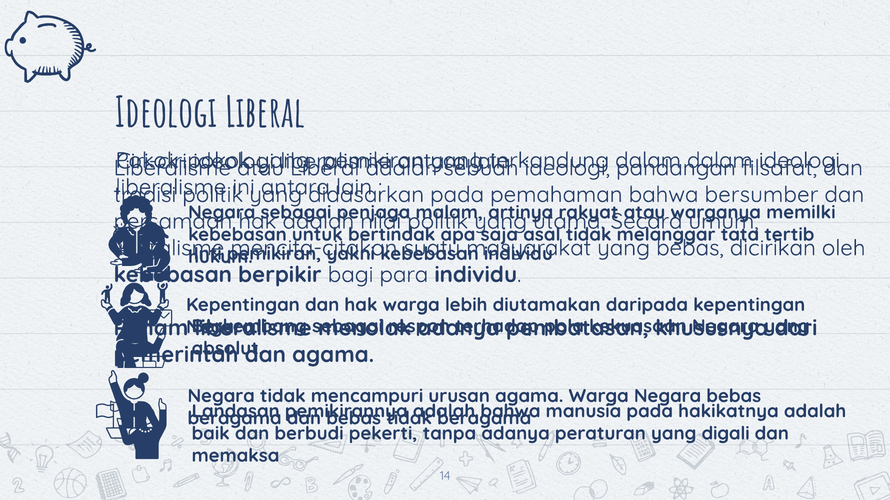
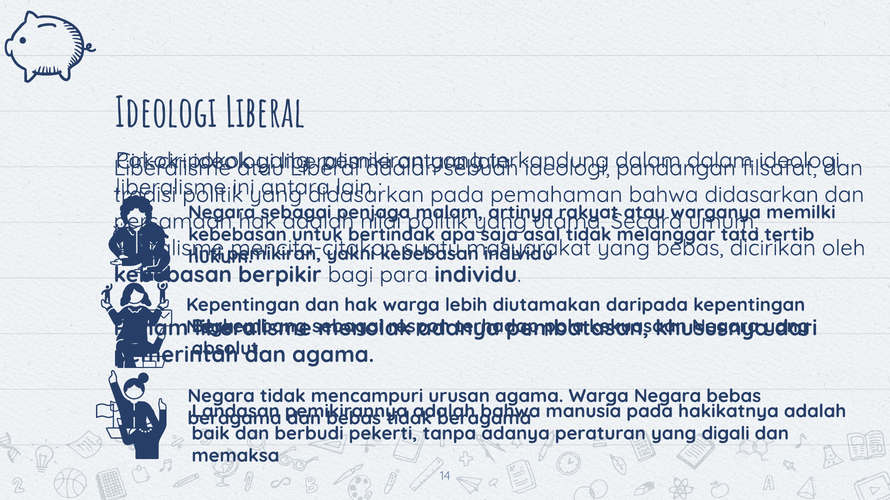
bahwa bersumber: bersumber -> didasarkan
